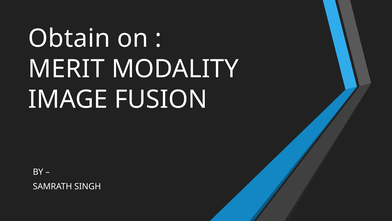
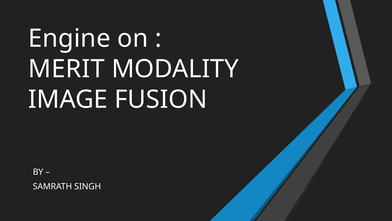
Obtain: Obtain -> Engine
